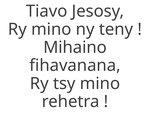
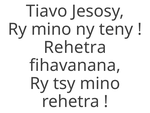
Mihaino at (75, 47): Mihaino -> Rehetra
